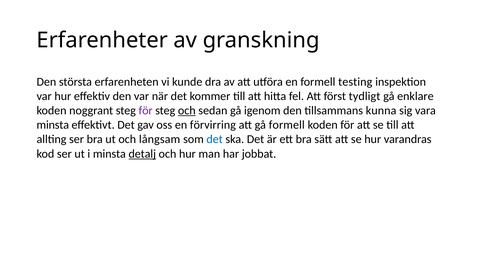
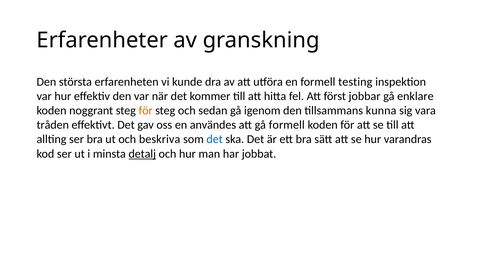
tydligt: tydligt -> jobbar
för at (146, 111) colour: purple -> orange
och at (187, 111) underline: present -> none
minsta at (53, 125): minsta -> tråden
förvirring: förvirring -> användes
långsam: långsam -> beskriva
